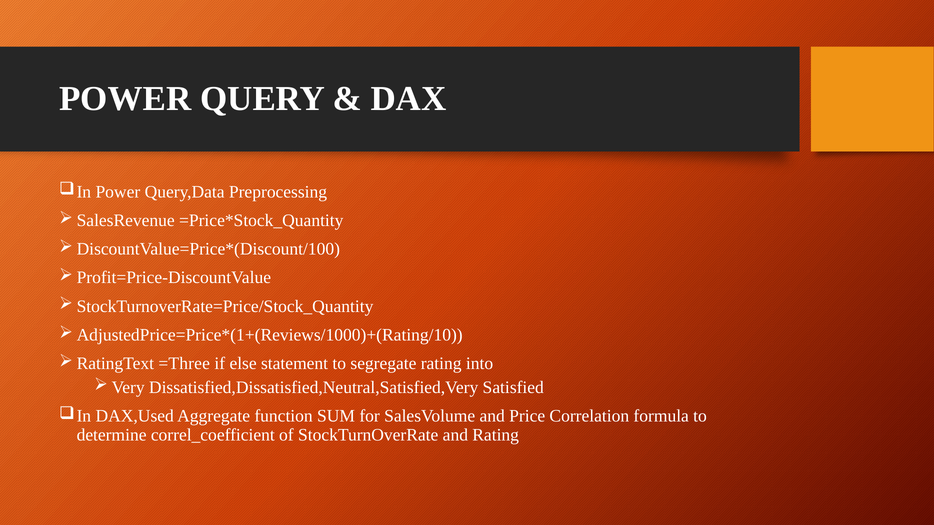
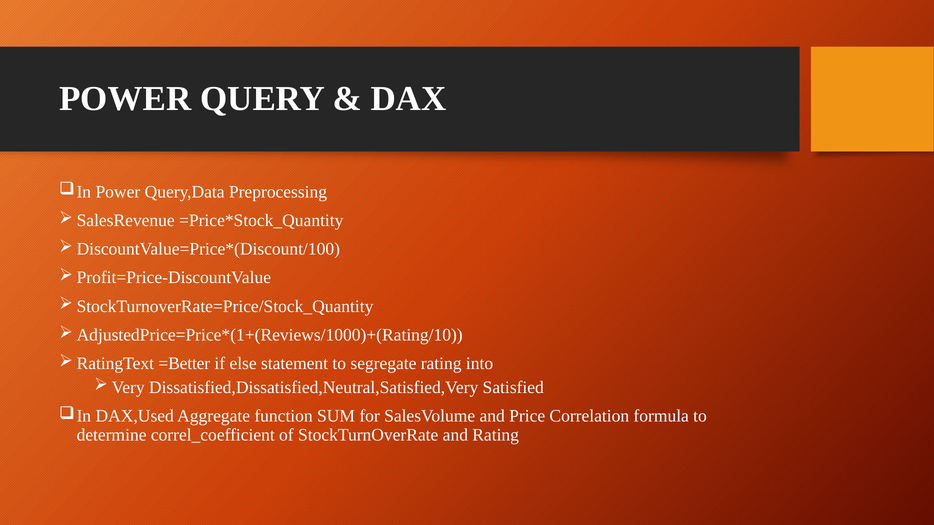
=Three: =Three -> =Better
